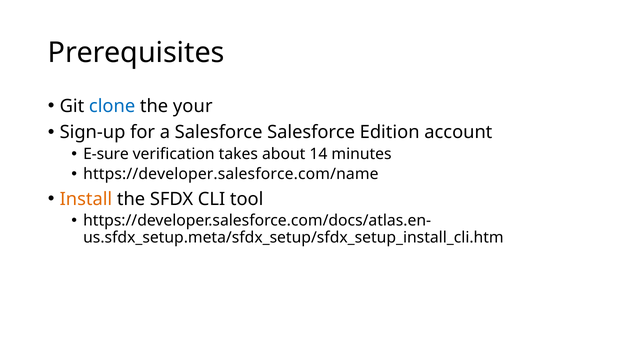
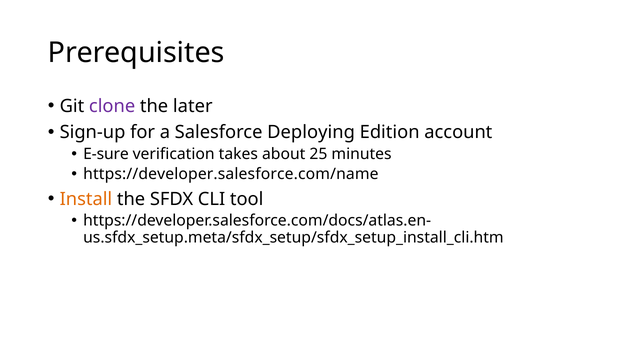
clone colour: blue -> purple
your: your -> later
Salesforce Salesforce: Salesforce -> Deploying
14: 14 -> 25
